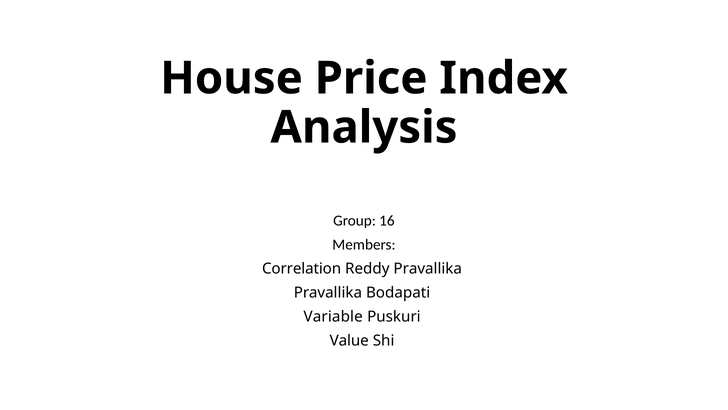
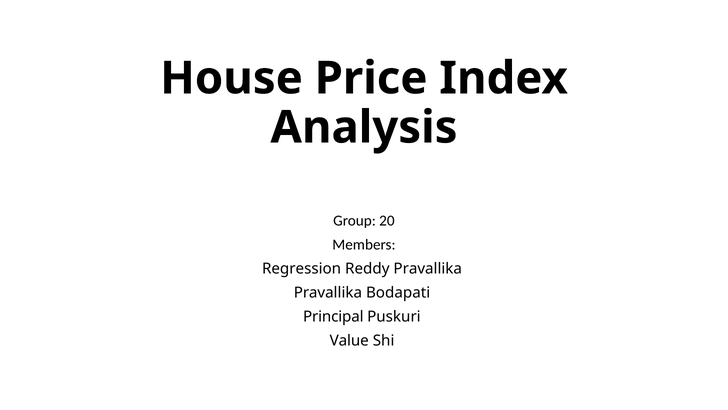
16: 16 -> 20
Correlation: Correlation -> Regression
Variable: Variable -> Principal
